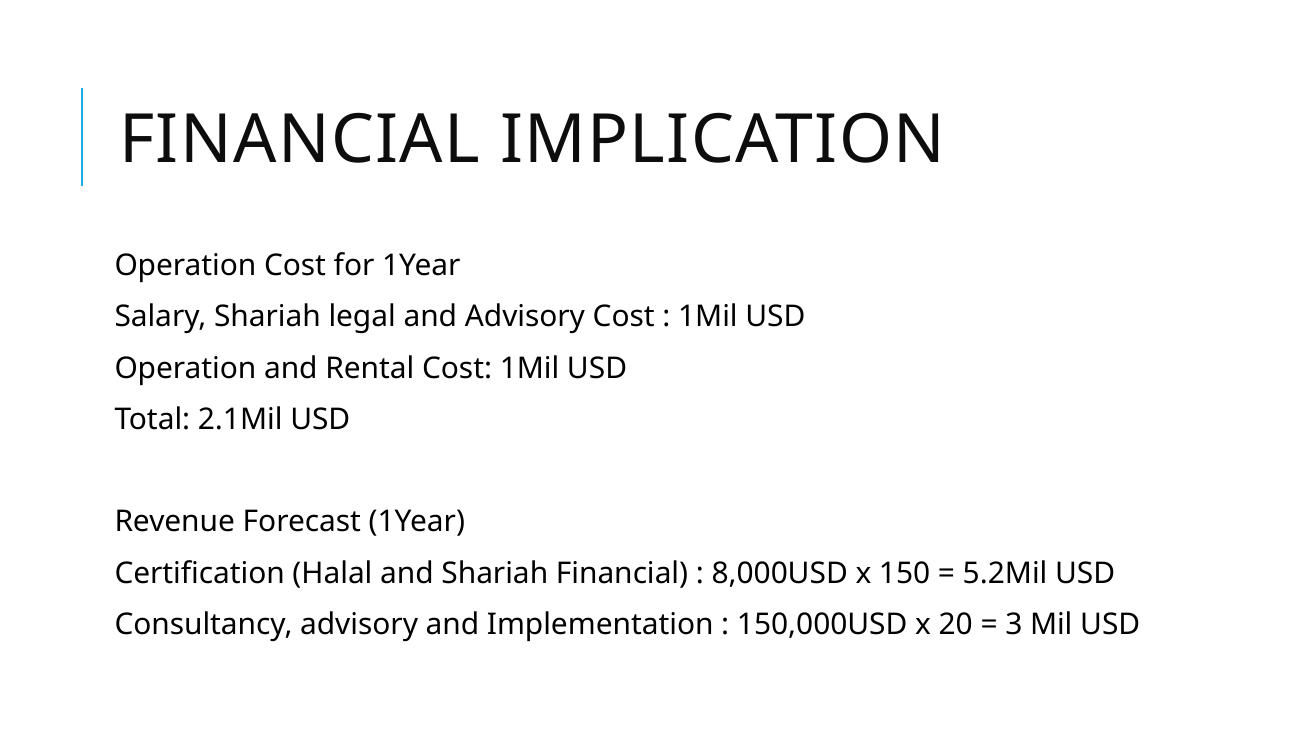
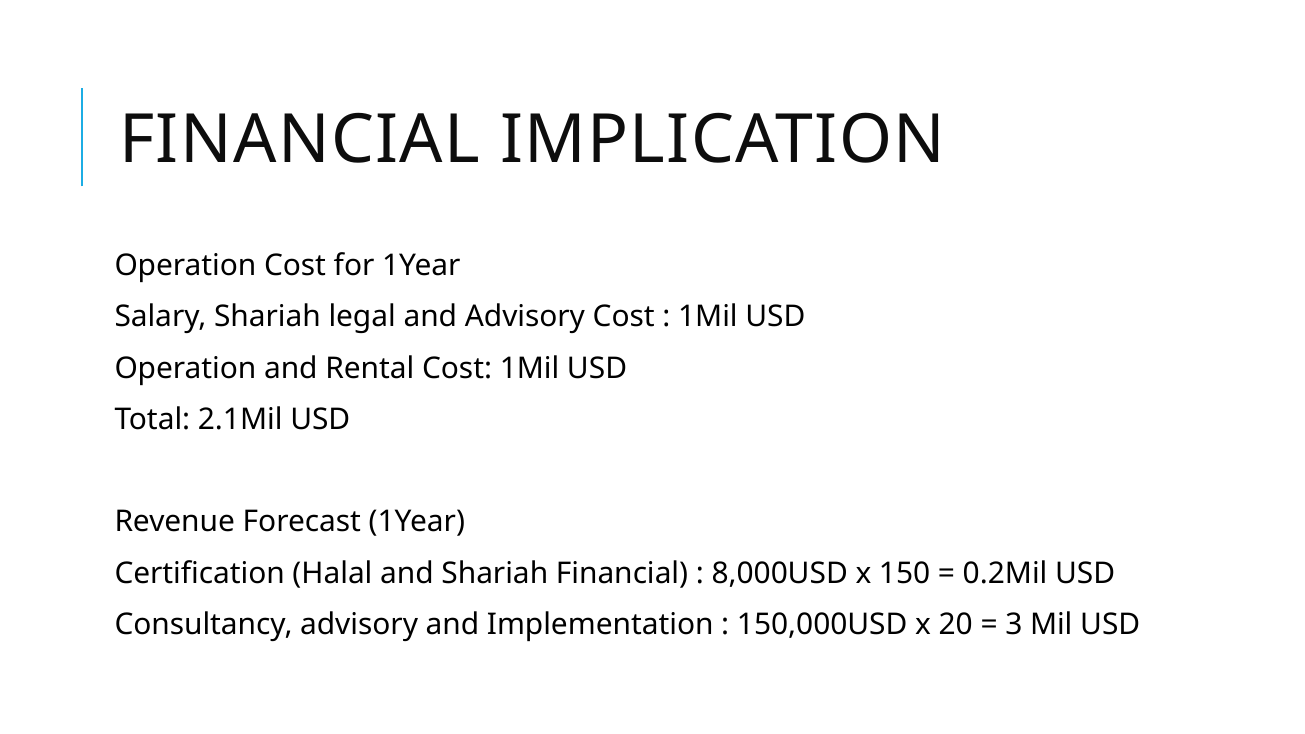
5.2Mil: 5.2Mil -> 0.2Mil
